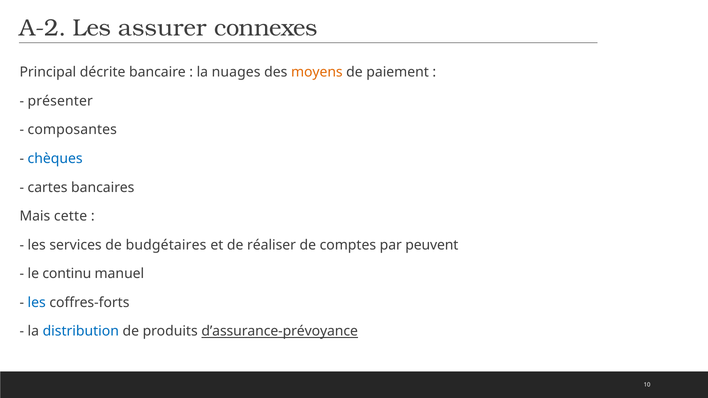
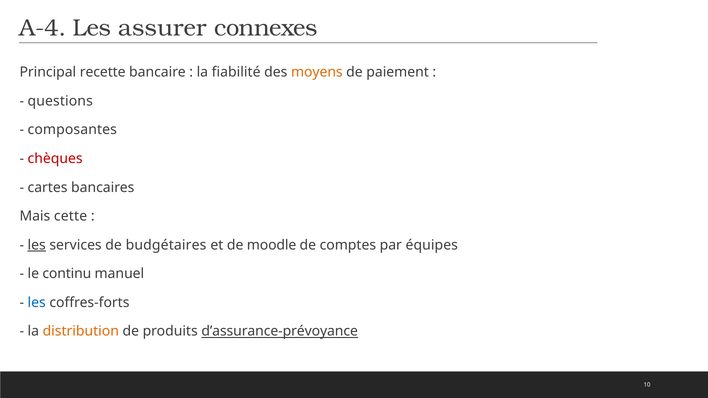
A-2: A-2 -> A-4
décrite: décrite -> recette
nuages: nuages -> fiabilité
présenter: présenter -> questions
chèques colour: blue -> red
les at (37, 245) underline: none -> present
réaliser: réaliser -> moodle
peuvent: peuvent -> équipes
distribution colour: blue -> orange
